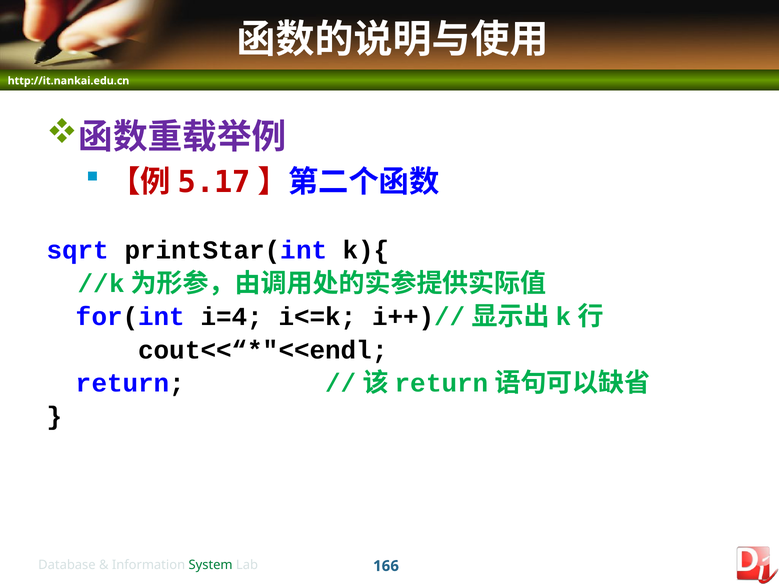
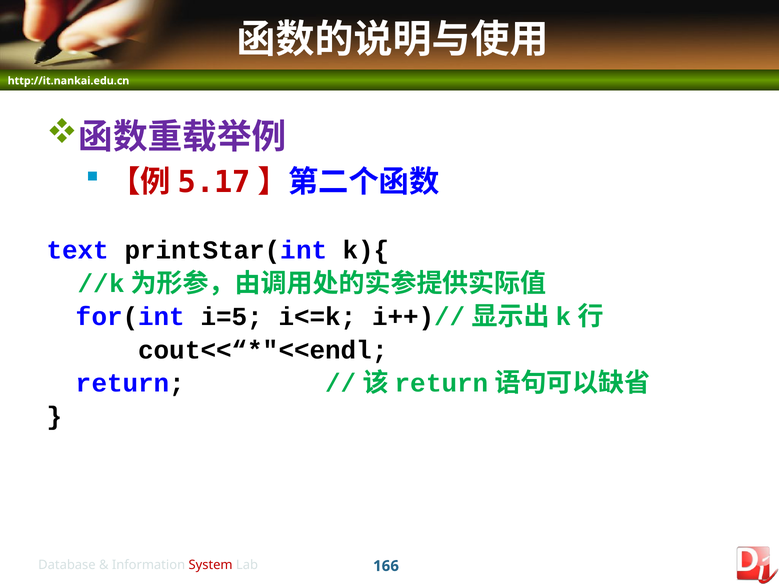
sqrt: sqrt -> text
i=4: i=4 -> i=5
System colour: green -> red
